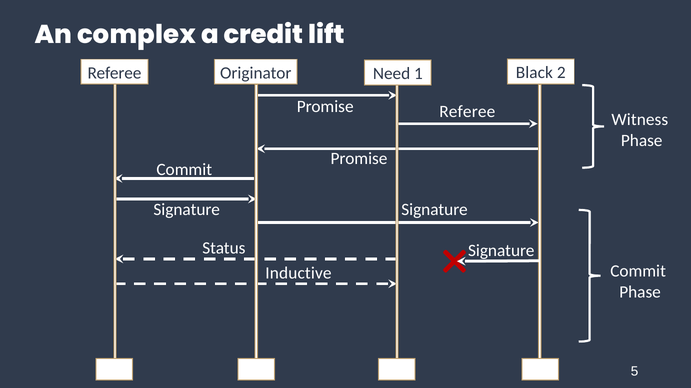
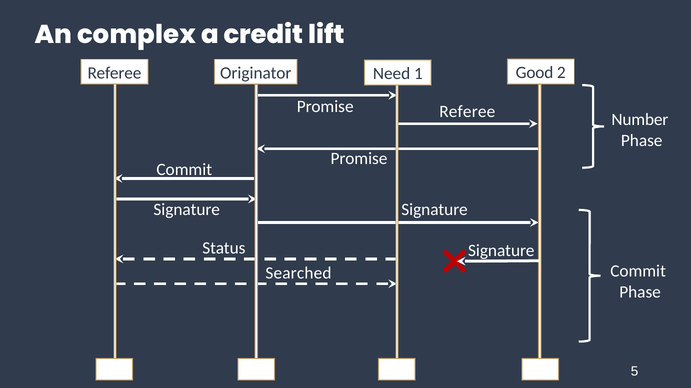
Black: Black -> Good
Witness: Witness -> Number
Inductive: Inductive -> Searched
